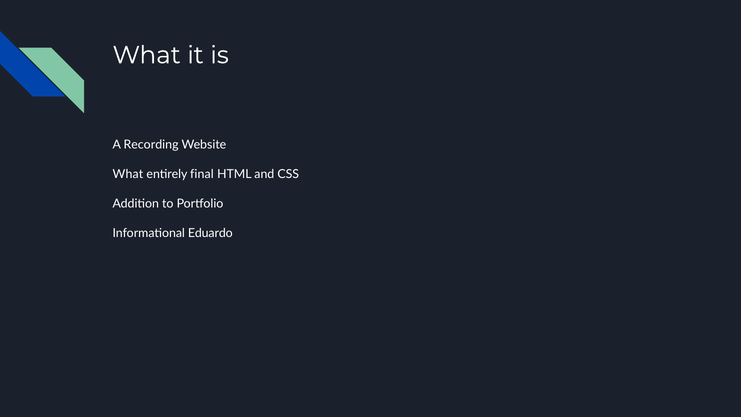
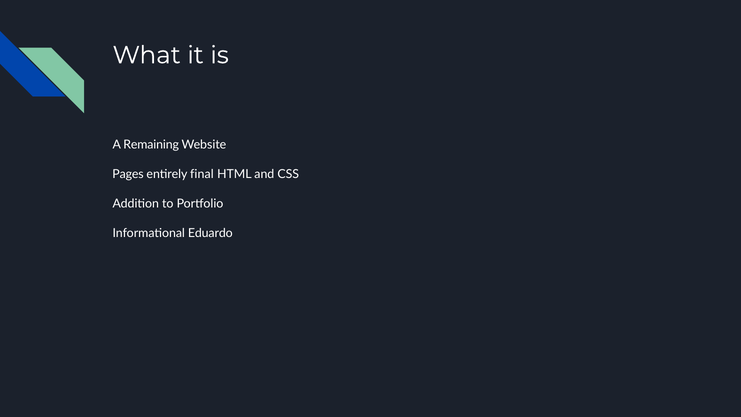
Recording: Recording -> Remaining
What at (128, 174): What -> Pages
